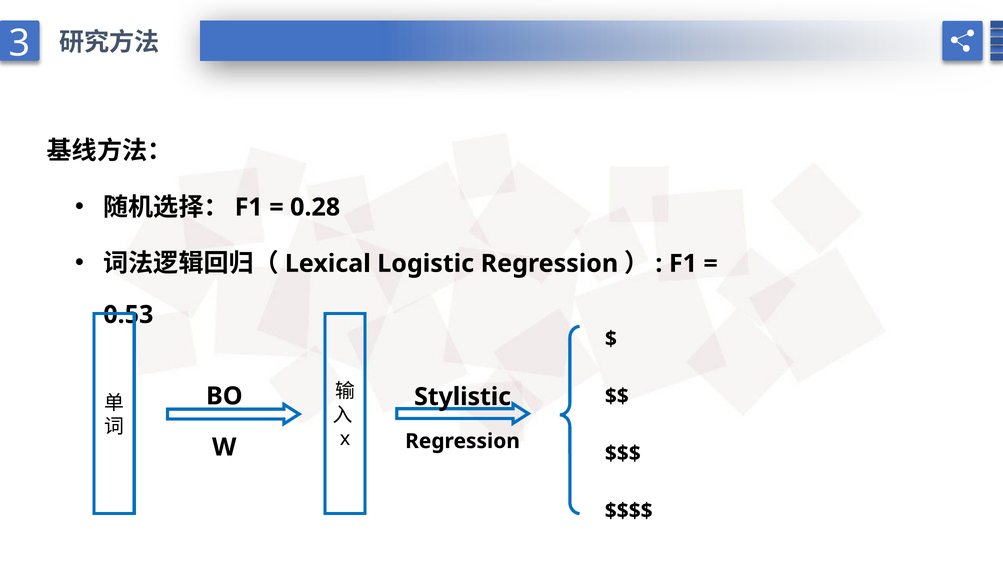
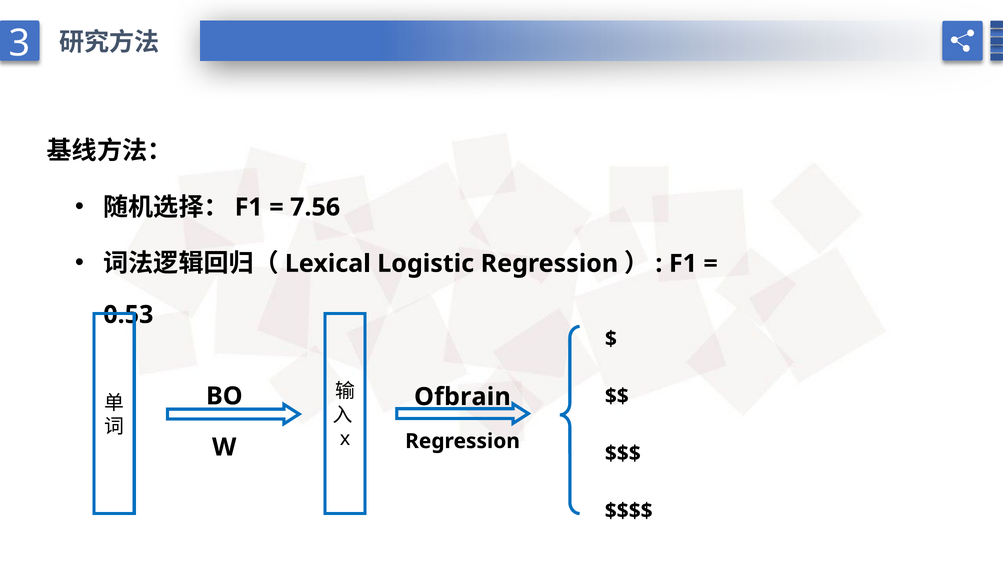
0.28: 0.28 -> 7.56
Stylistic: Stylistic -> Ofbrain
